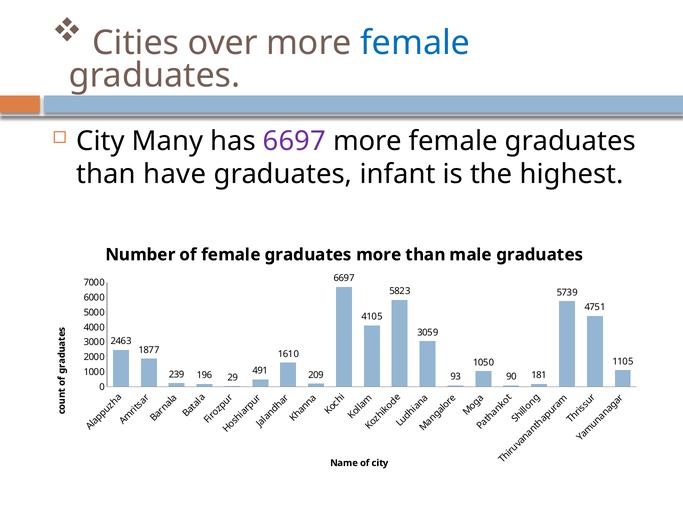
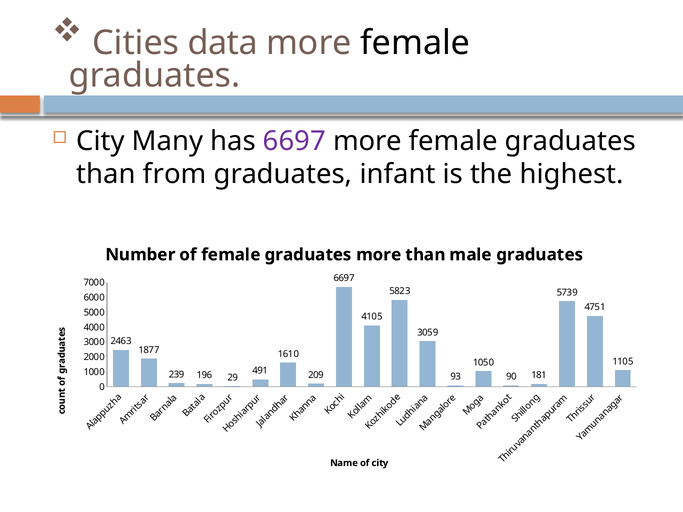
over: over -> data
female at (415, 43) colour: blue -> black
have: have -> from
